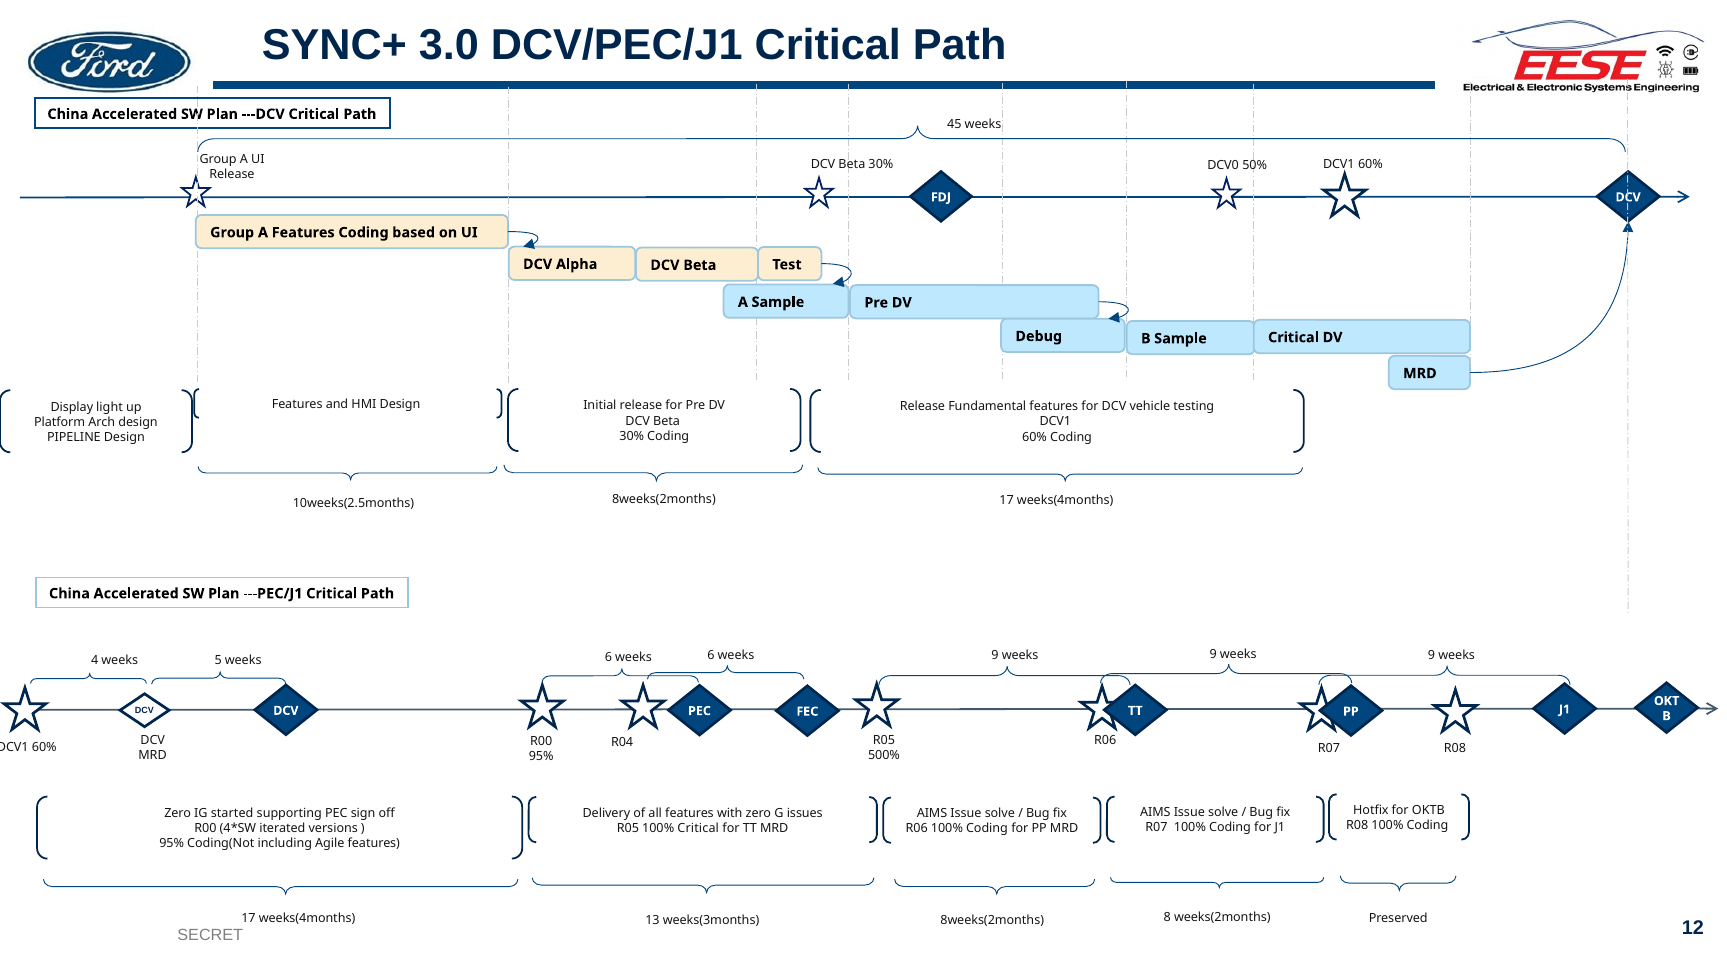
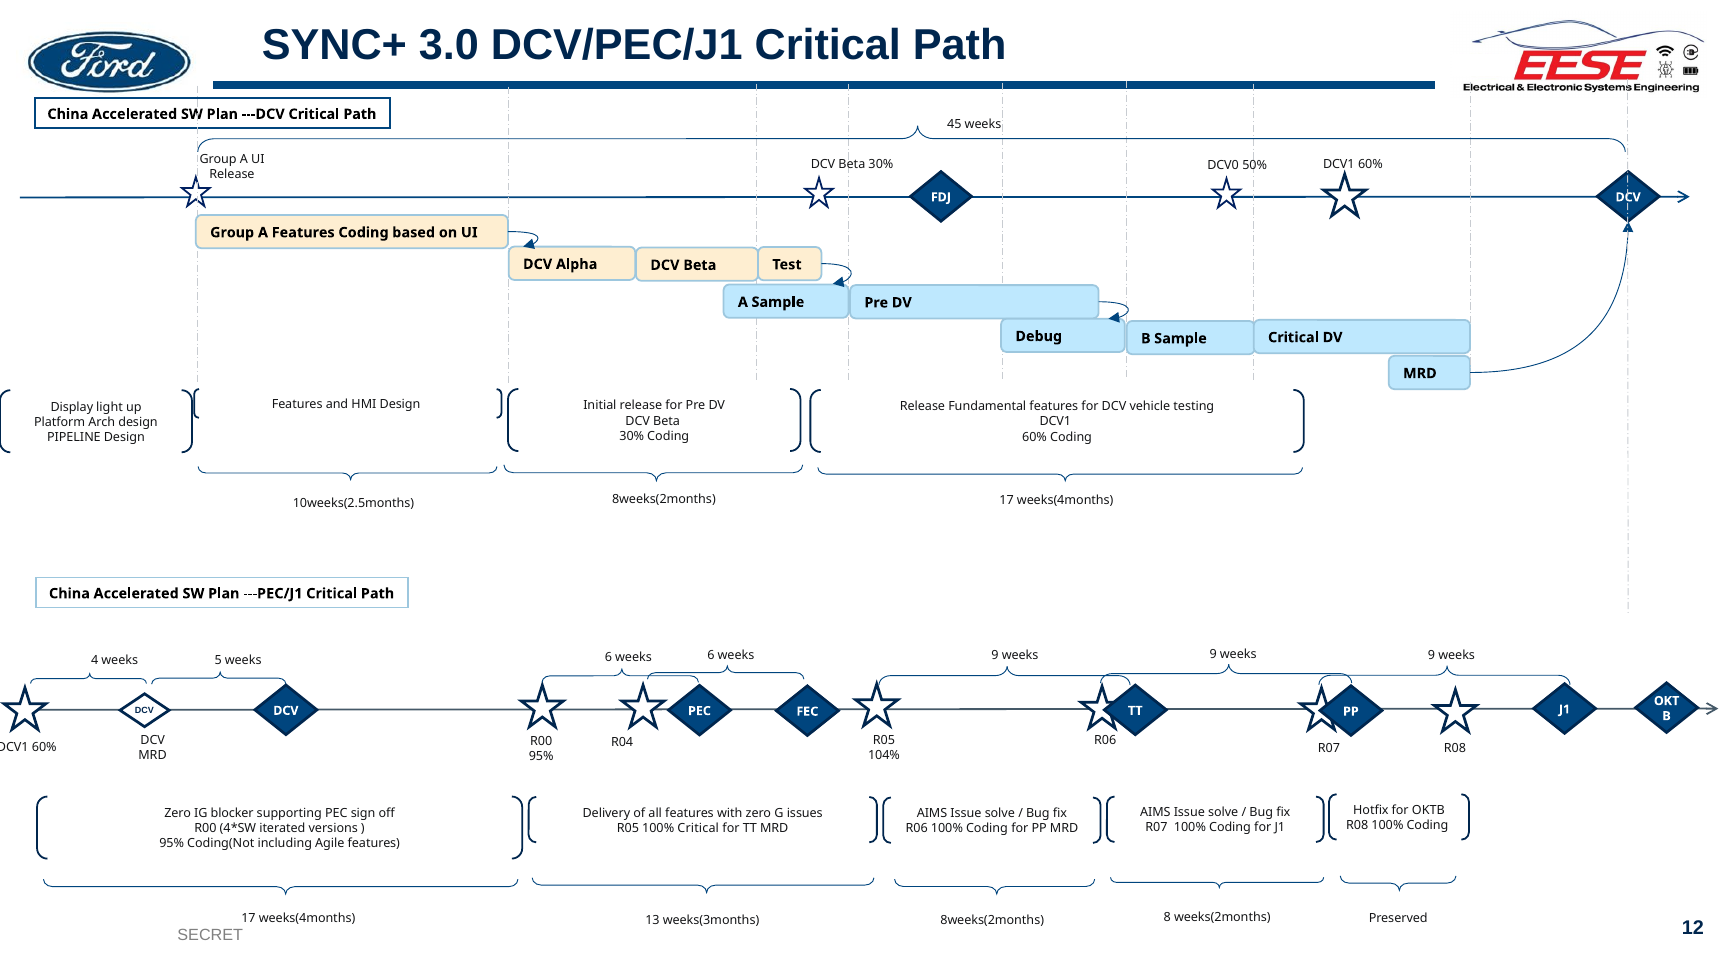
500%: 500% -> 104%
started: started -> blocker
